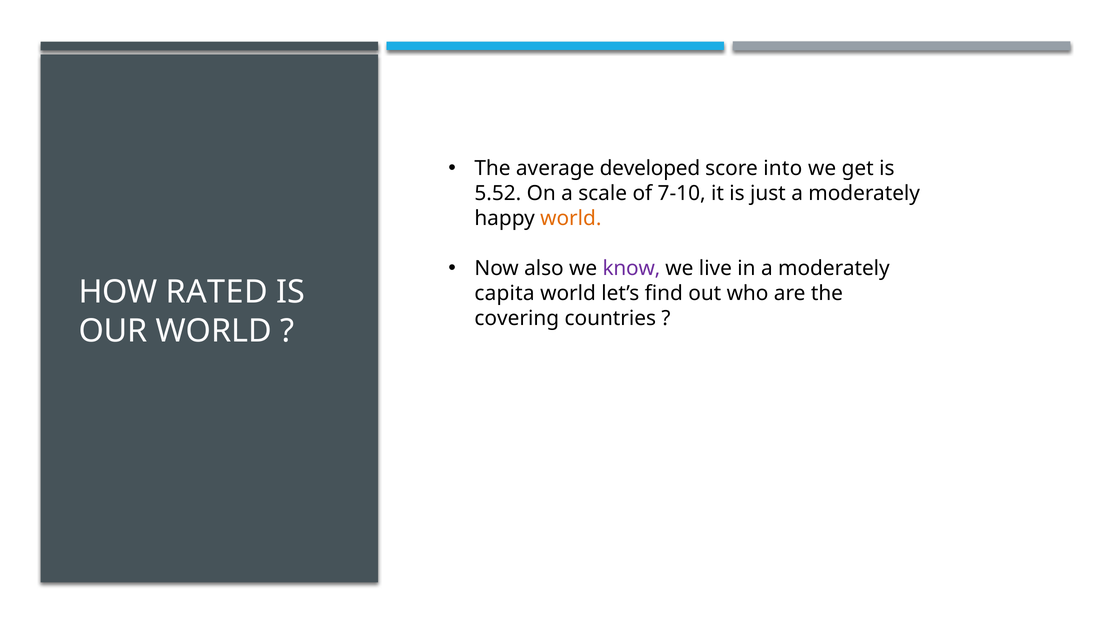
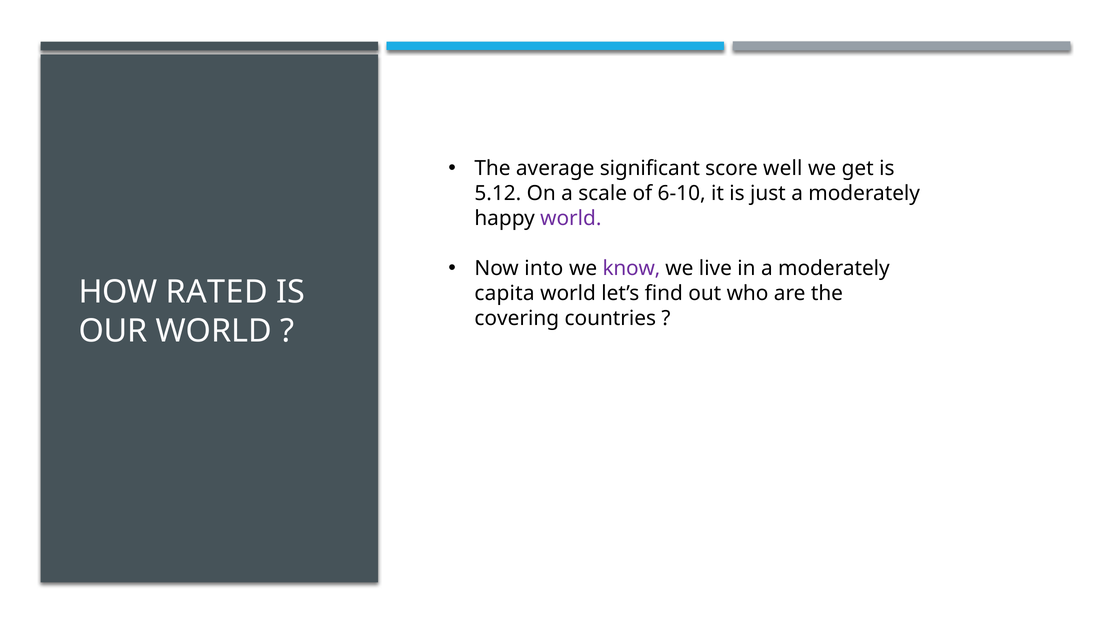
developed: developed -> significant
into: into -> well
5.52: 5.52 -> 5.12
7-10: 7-10 -> 6-10
world at (571, 218) colour: orange -> purple
also: also -> into
